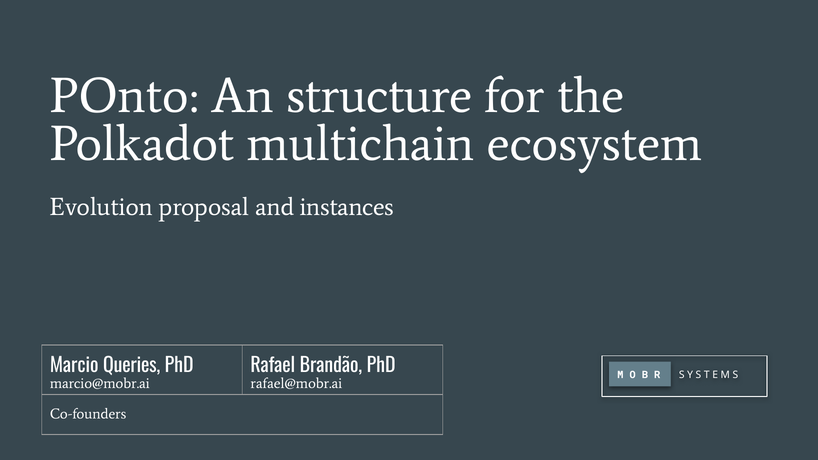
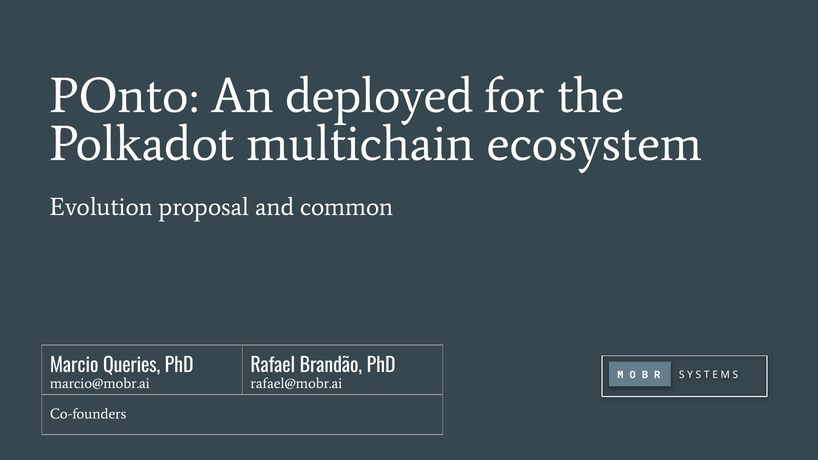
structure: structure -> deployed
instances: instances -> common
